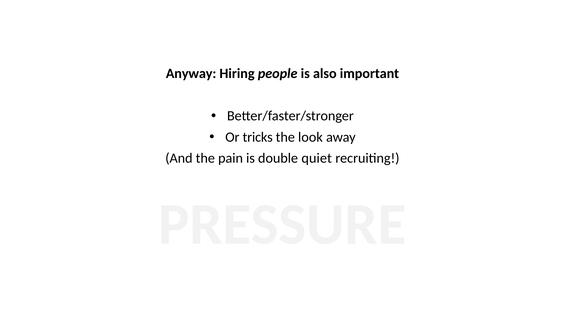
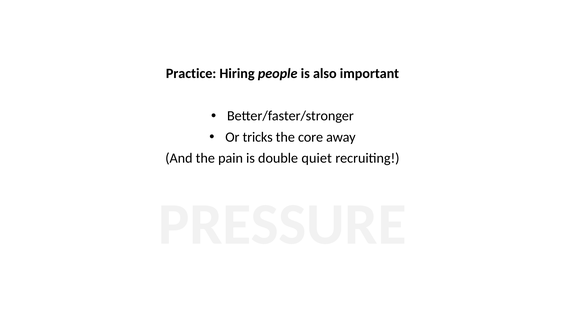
Anyway: Anyway -> Practice
look: look -> core
